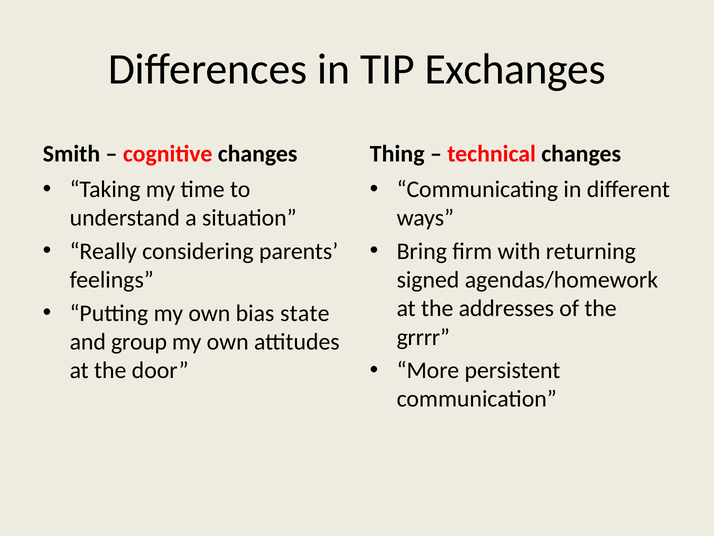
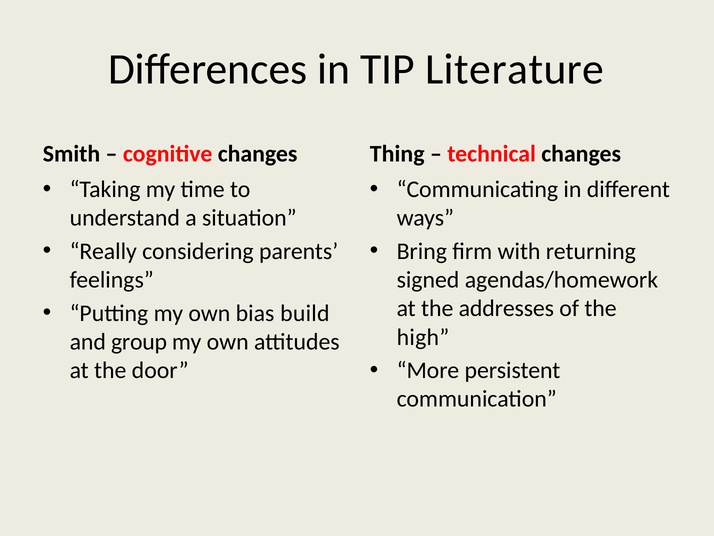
Exchanges: Exchanges -> Literature
state: state -> build
grrrr: grrrr -> high
